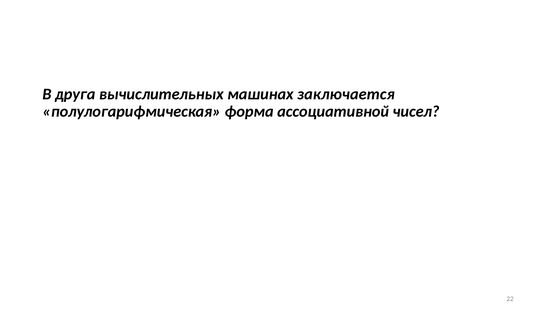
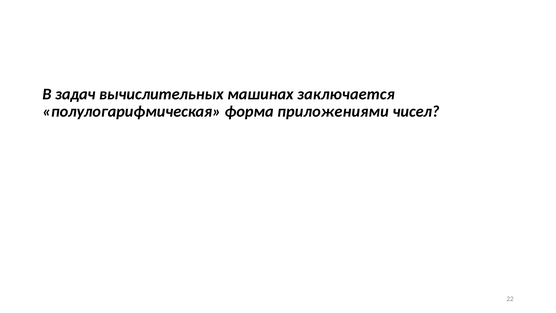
друга: друга -> задач
ассоциативной: ассоциативной -> приложениями
